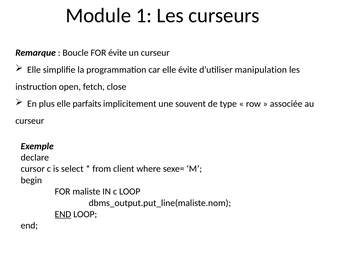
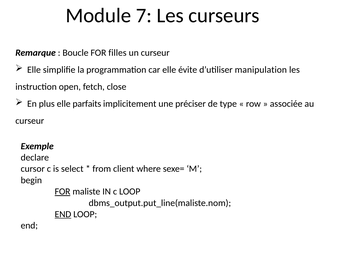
1: 1 -> 7
FOR évite: évite -> filles
souvent: souvent -> préciser
FOR at (63, 192) underline: none -> present
